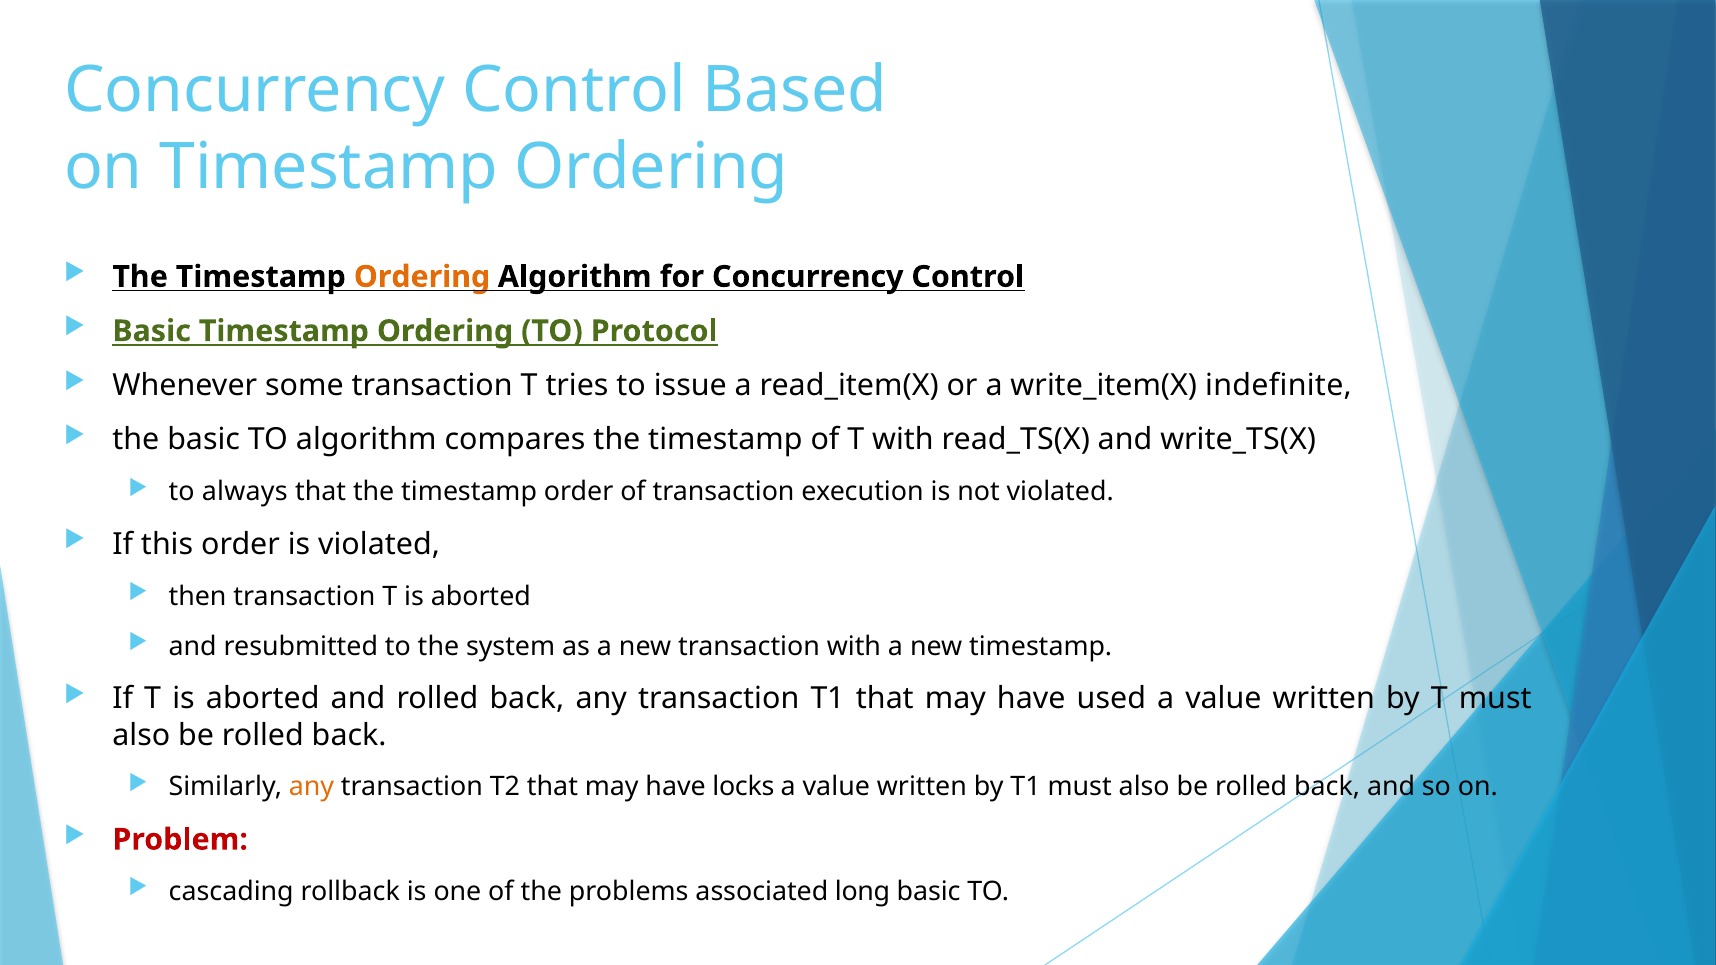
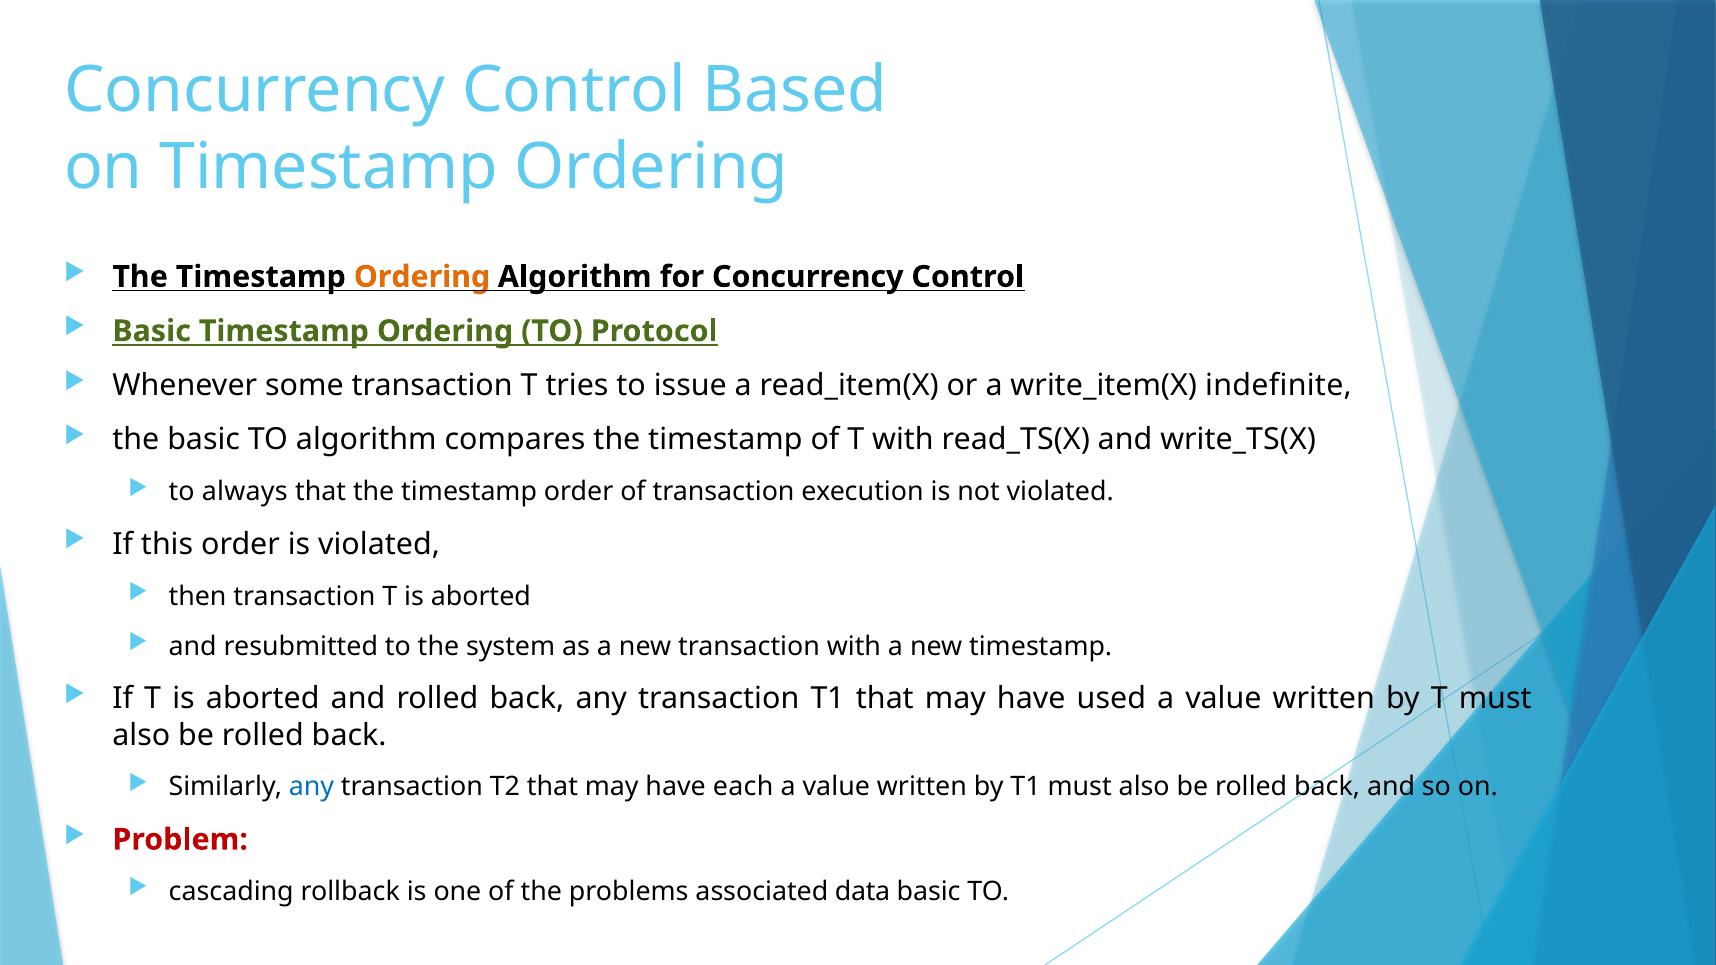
any at (312, 787) colour: orange -> blue
locks: locks -> each
long: long -> data
